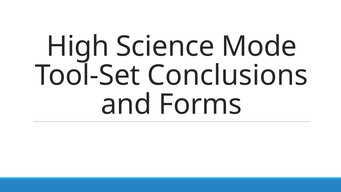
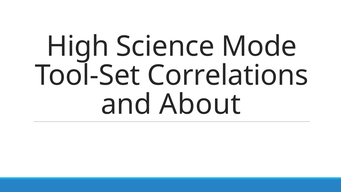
Conclusions: Conclusions -> Correlations
Forms: Forms -> About
